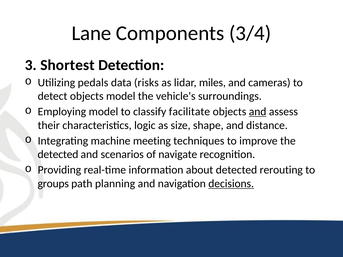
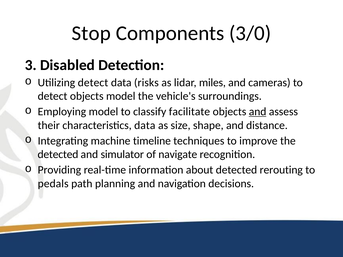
Lane: Lane -> Stop
3/4: 3/4 -> 3/0
Shortest: Shortest -> Disabled
Utilizing pedals: pedals -> detect
characteristics logic: logic -> data
meeting: meeting -> timeline
scenarios: scenarios -> simulator
groups: groups -> pedals
decisions underline: present -> none
